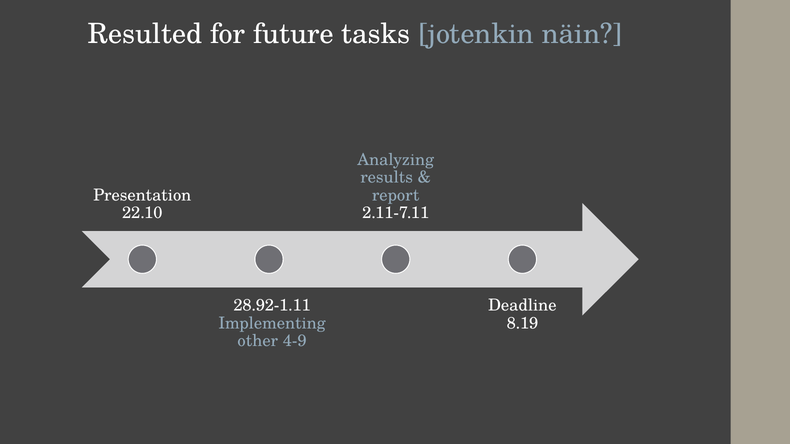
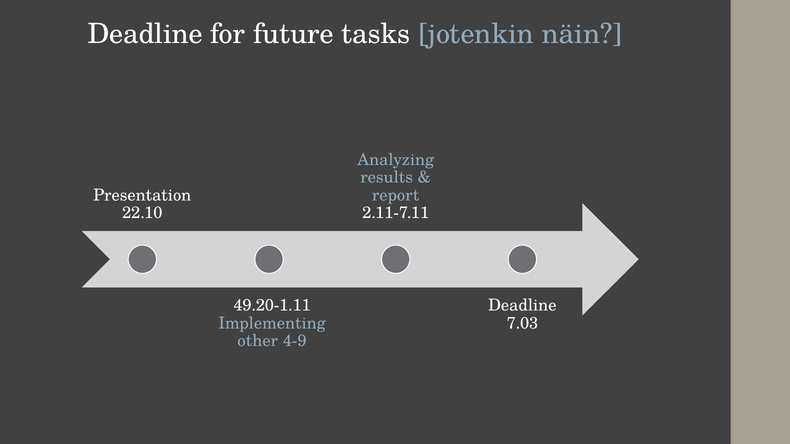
Resulted at (145, 34): Resulted -> Deadline
28.92-1.11: 28.92-1.11 -> 49.20-1.11
8.19: 8.19 -> 7.03
